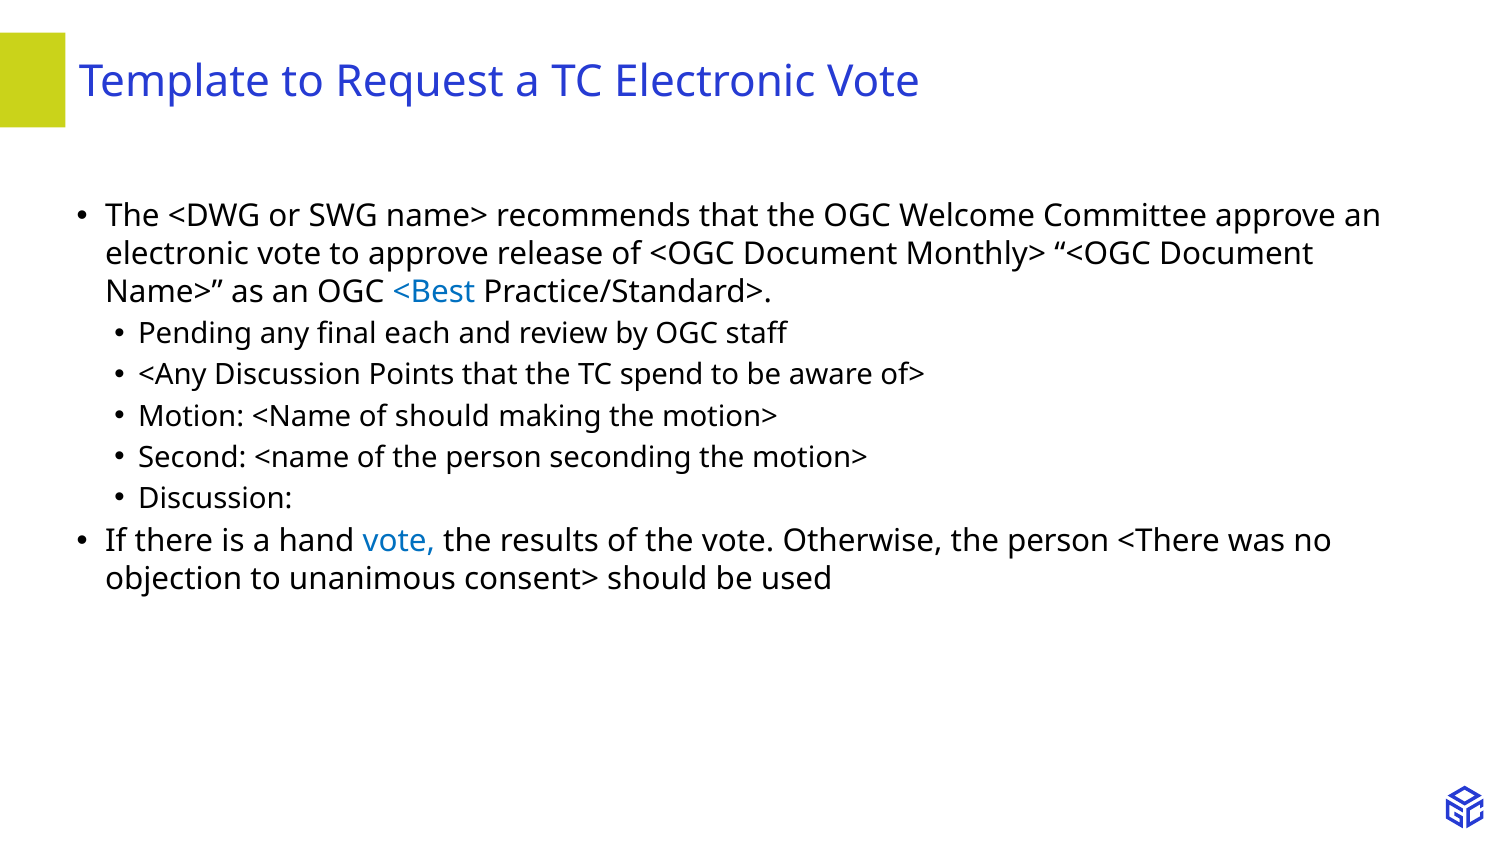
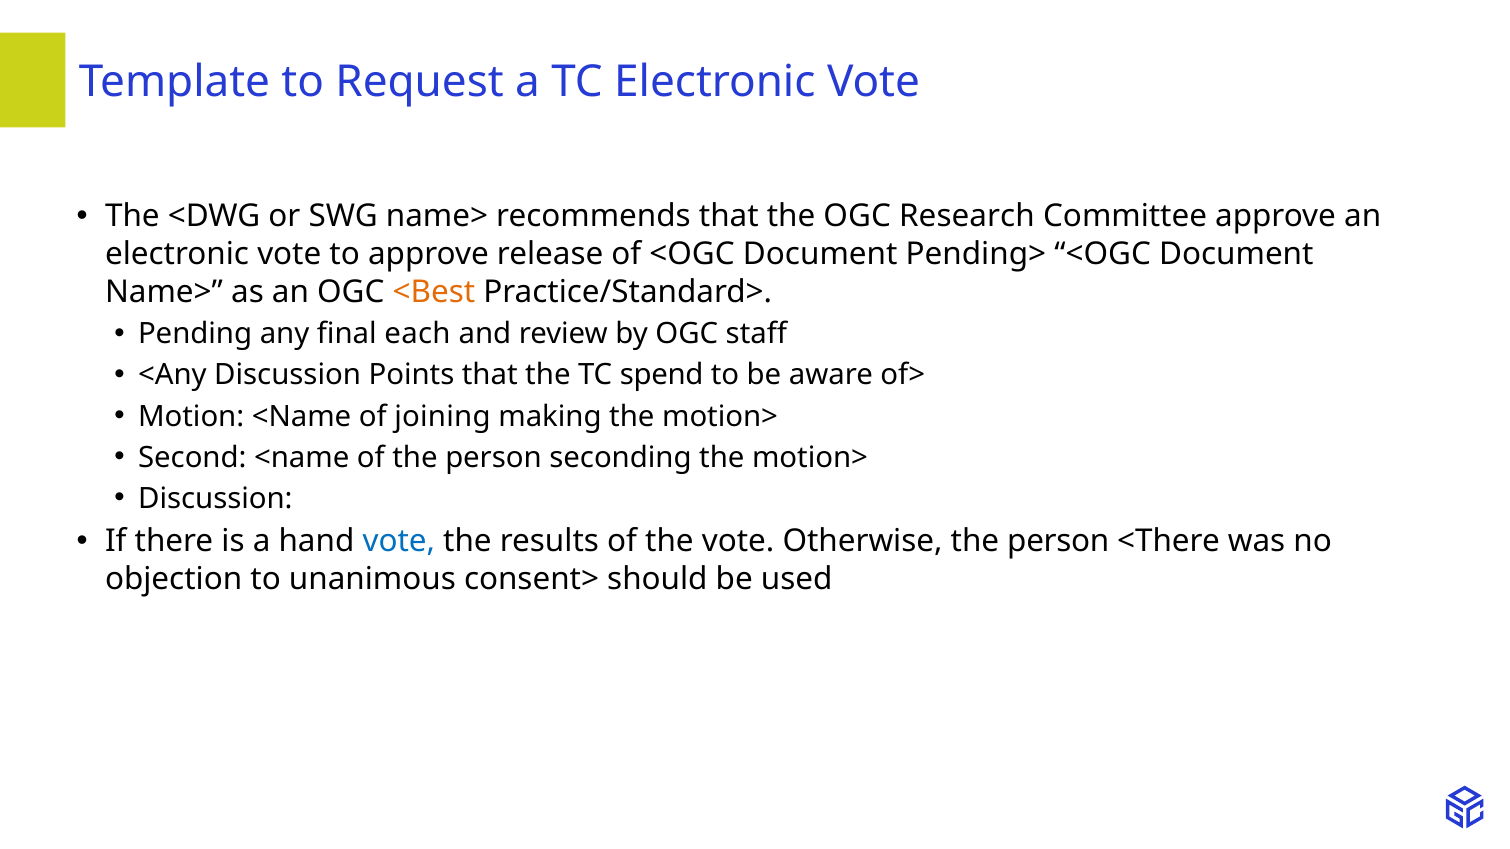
Welcome: Welcome -> Research
Monthly>: Monthly> -> Pending>
<Best colour: blue -> orange
of should: should -> joining
